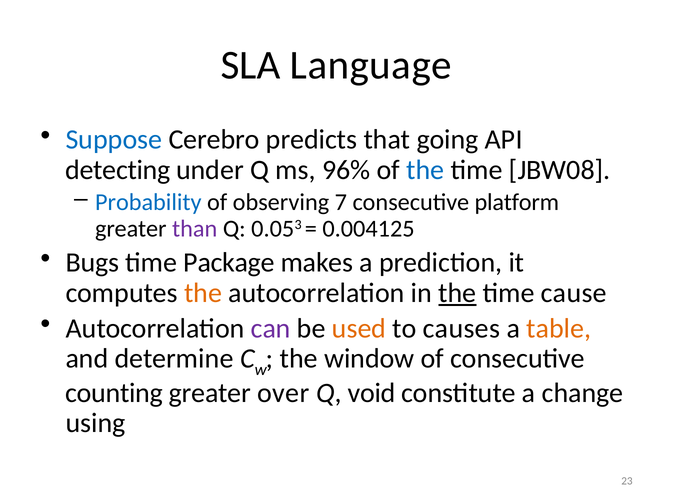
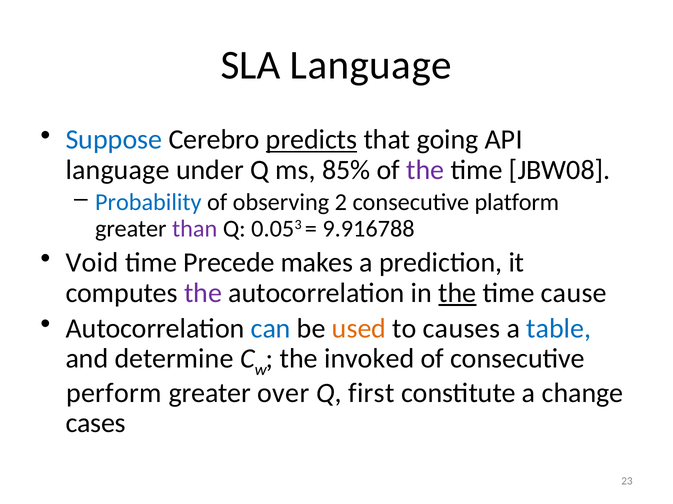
predicts underline: none -> present
detecting at (118, 170): detecting -> language
96%: 96% -> 85%
the at (425, 170) colour: blue -> purple
7: 7 -> 2
0.004125: 0.004125 -> 9.916788
Bugs: Bugs -> Void
Package: Package -> Precede
the at (203, 293) colour: orange -> purple
can colour: purple -> blue
table colour: orange -> blue
window: window -> invoked
counting: counting -> perform
void: void -> first
using: using -> cases
